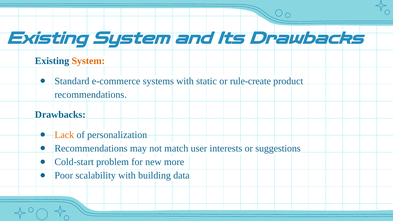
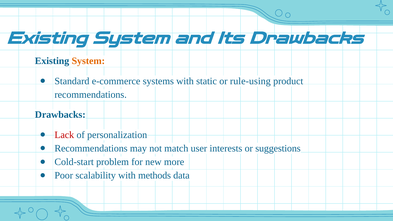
rule-create: rule-create -> rule-using
Lack colour: orange -> red
building: building -> methods
